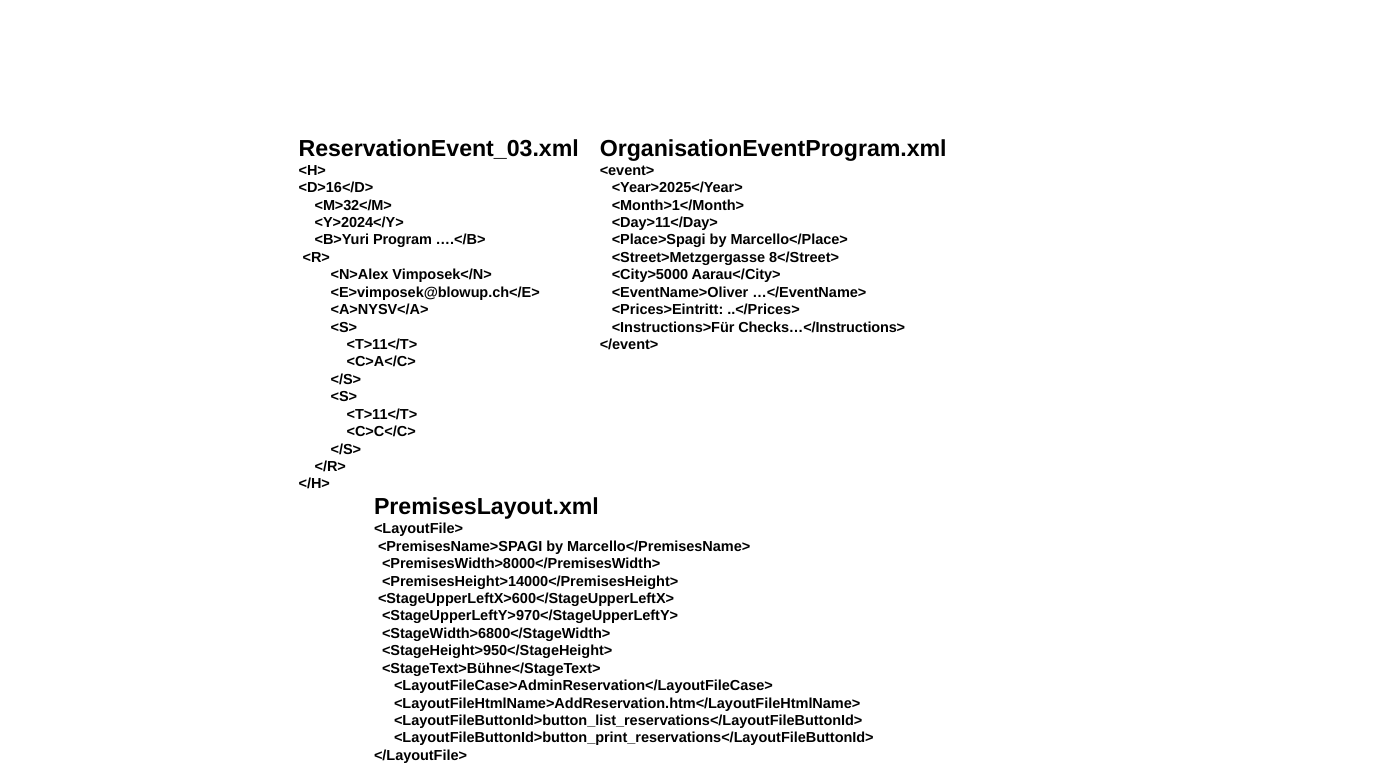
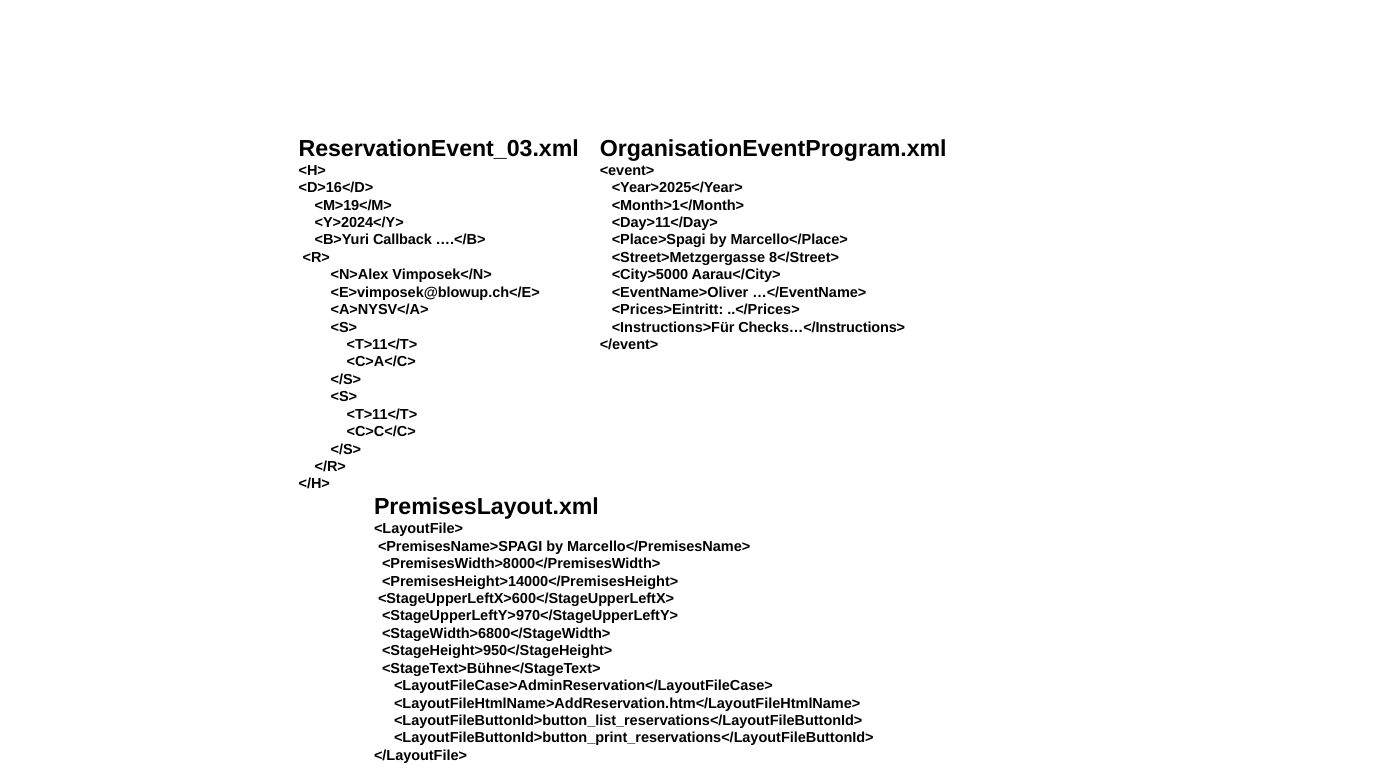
<M>32</M>: <M>32</M> -> <M>19</M>
Program: Program -> Callback
